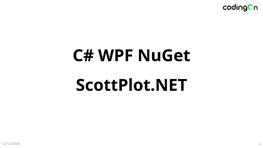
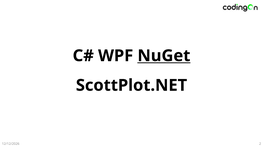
NuGet underline: none -> present
